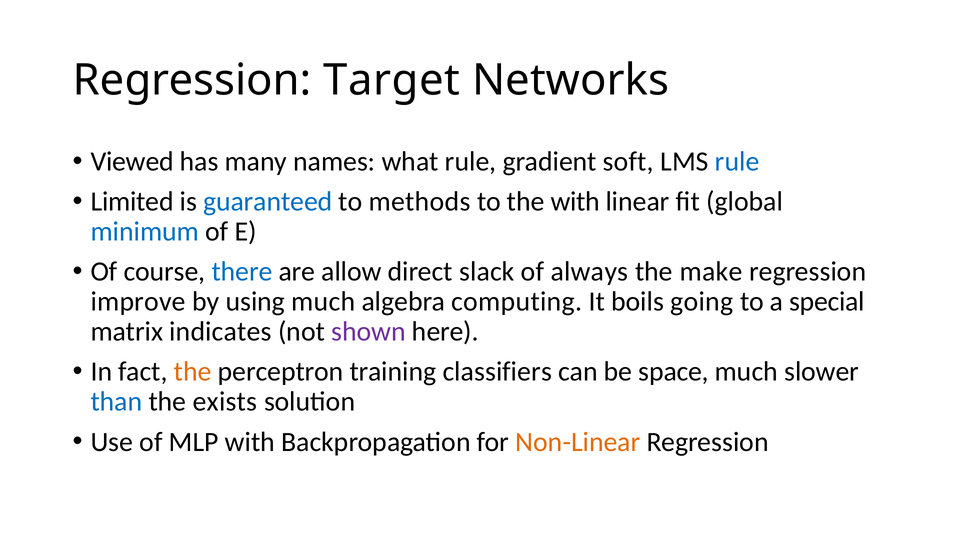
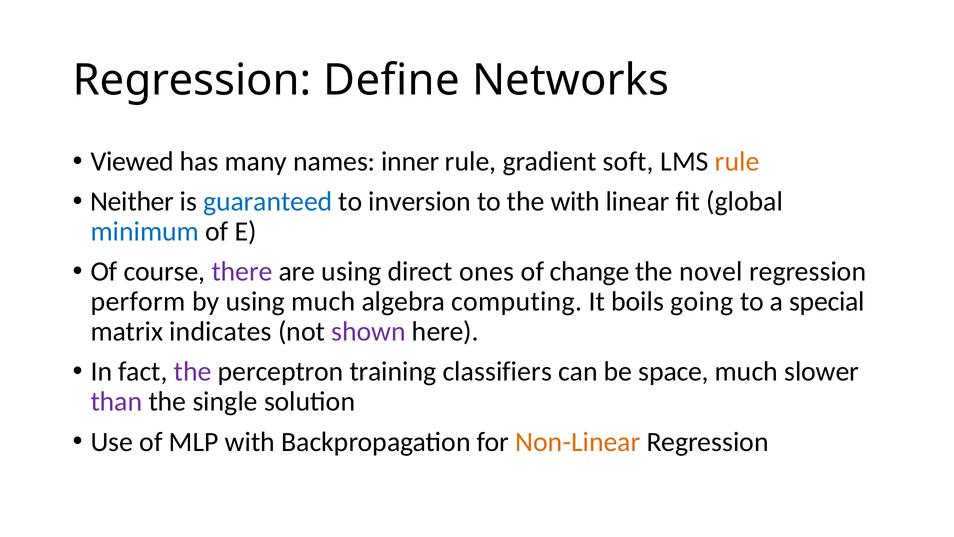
Target: Target -> Define
what: what -> inner
rule at (737, 161) colour: blue -> orange
Limited: Limited -> Neither
methods: methods -> inversion
there colour: blue -> purple
are allow: allow -> using
slack: slack -> ones
always: always -> change
make: make -> novel
improve: improve -> perform
the at (193, 371) colour: orange -> purple
than colour: blue -> purple
exists: exists -> single
